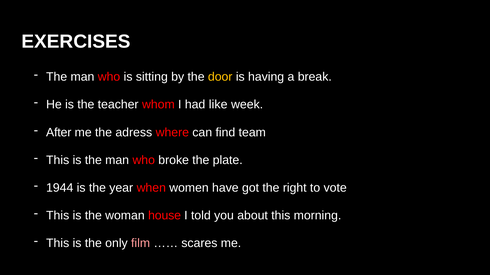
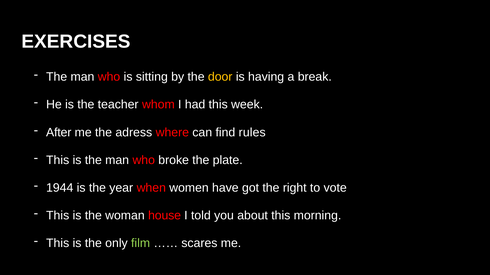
had like: like -> this
team: team -> rules
film colour: pink -> light green
